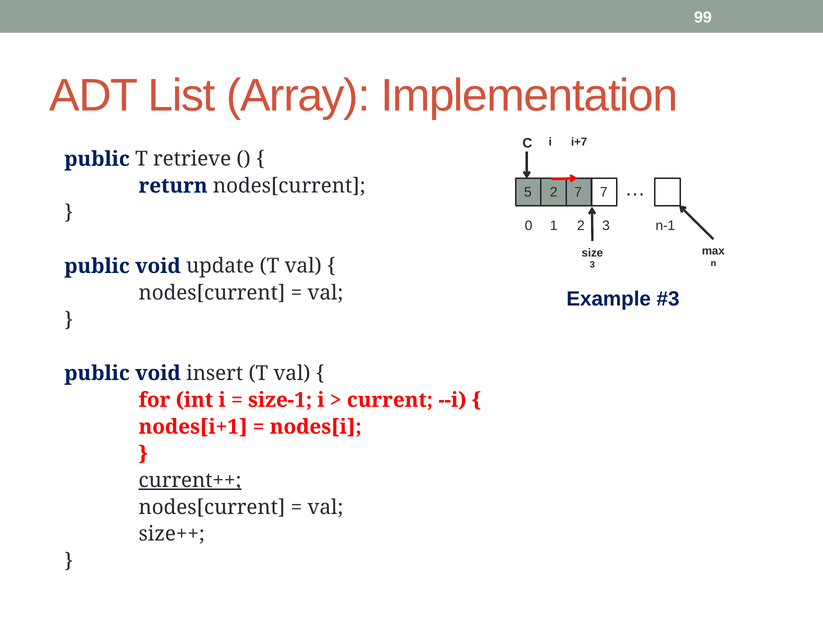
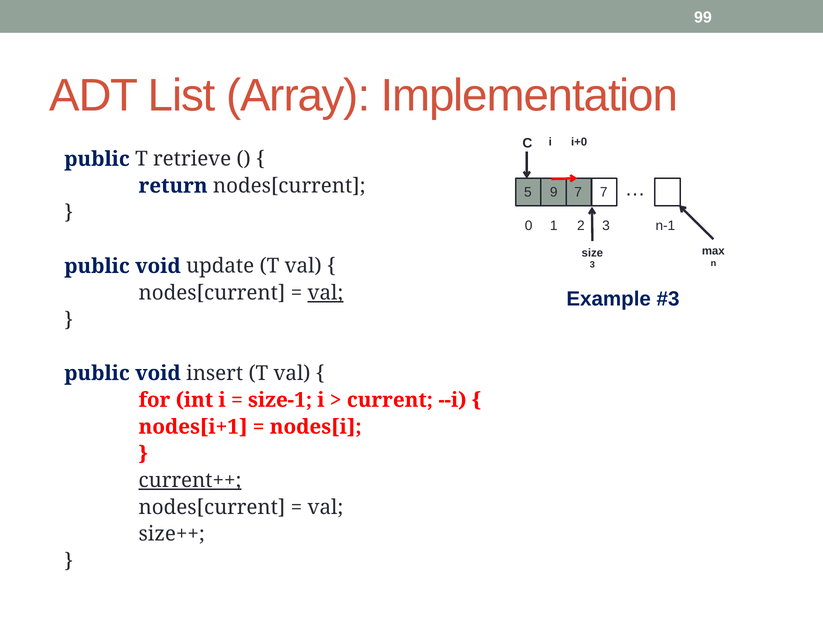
i+7: i+7 -> i+0
5 2: 2 -> 9
val at (325, 293) underline: none -> present
